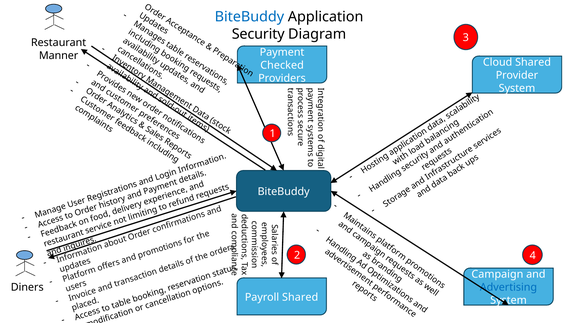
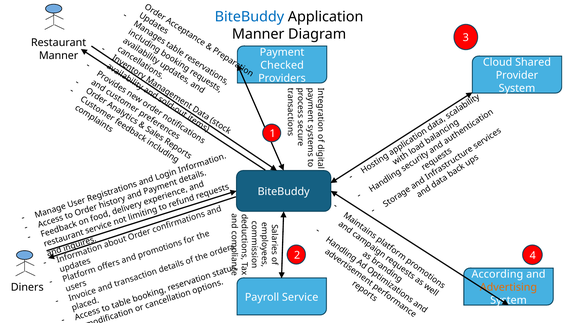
Security at (258, 34): Security -> Manner
Campaign: Campaign -> According
Advertising colour: blue -> orange
Payroll Shared: Shared -> Service
